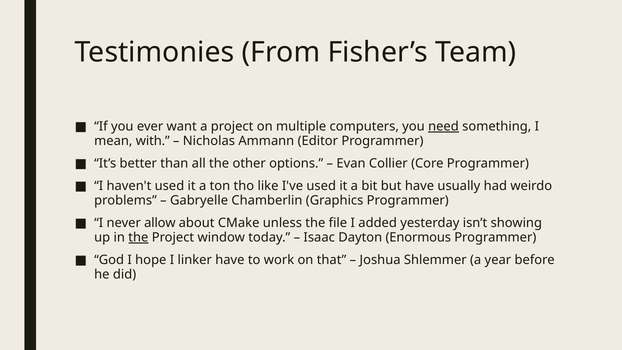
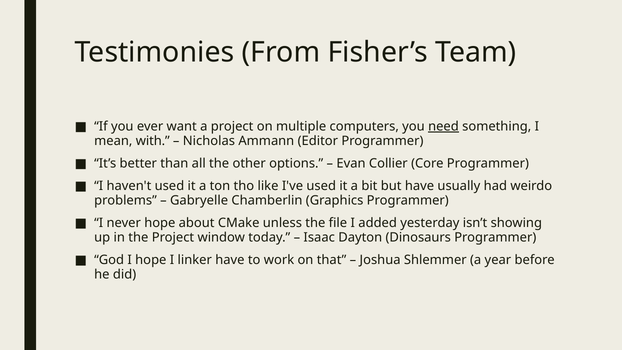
never allow: allow -> hope
the at (138, 237) underline: present -> none
Enormous: Enormous -> Dinosaurs
